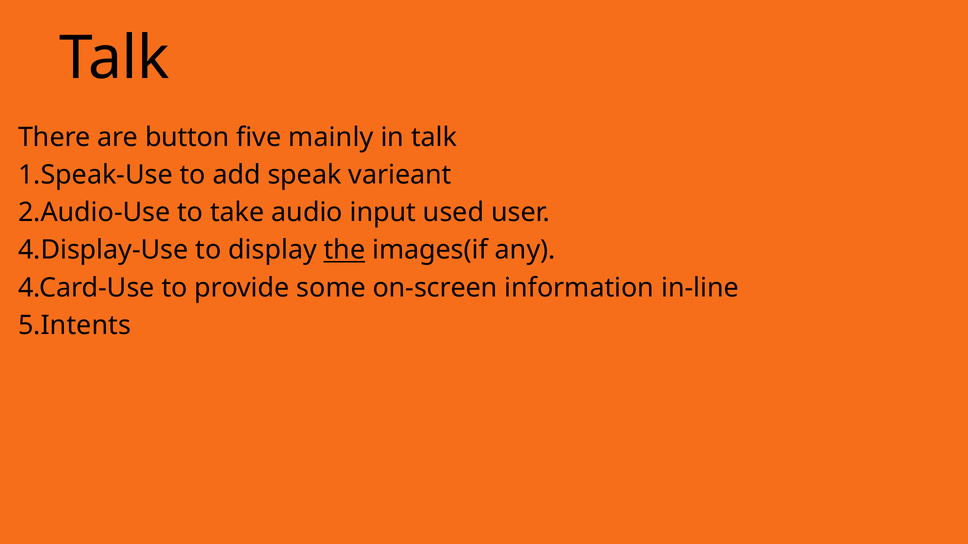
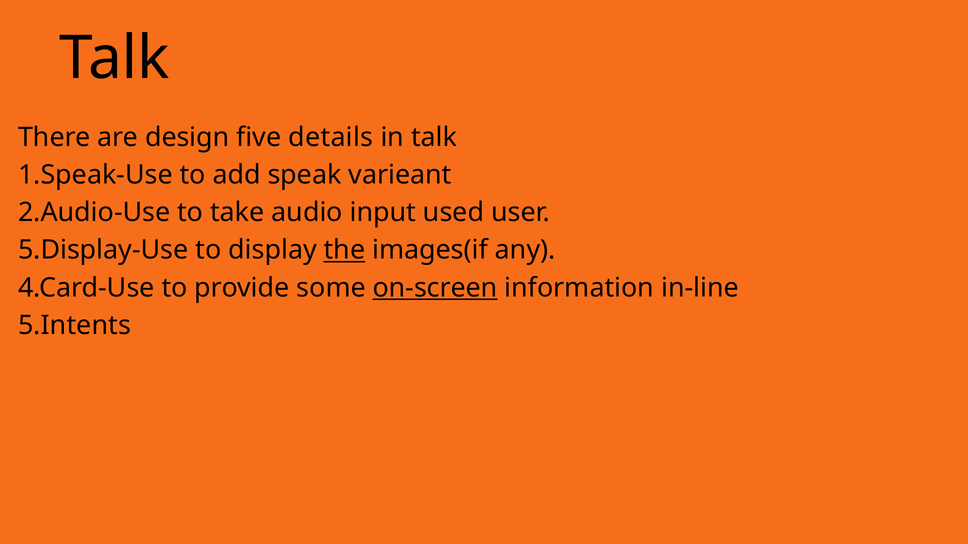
button: button -> design
mainly: mainly -> details
4.Display-Use: 4.Display-Use -> 5.Display-Use
on-screen underline: none -> present
